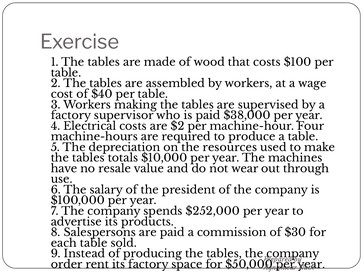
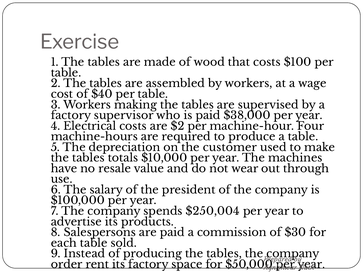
resources: resources -> customer
$252,000: $252,000 -> $250,004
